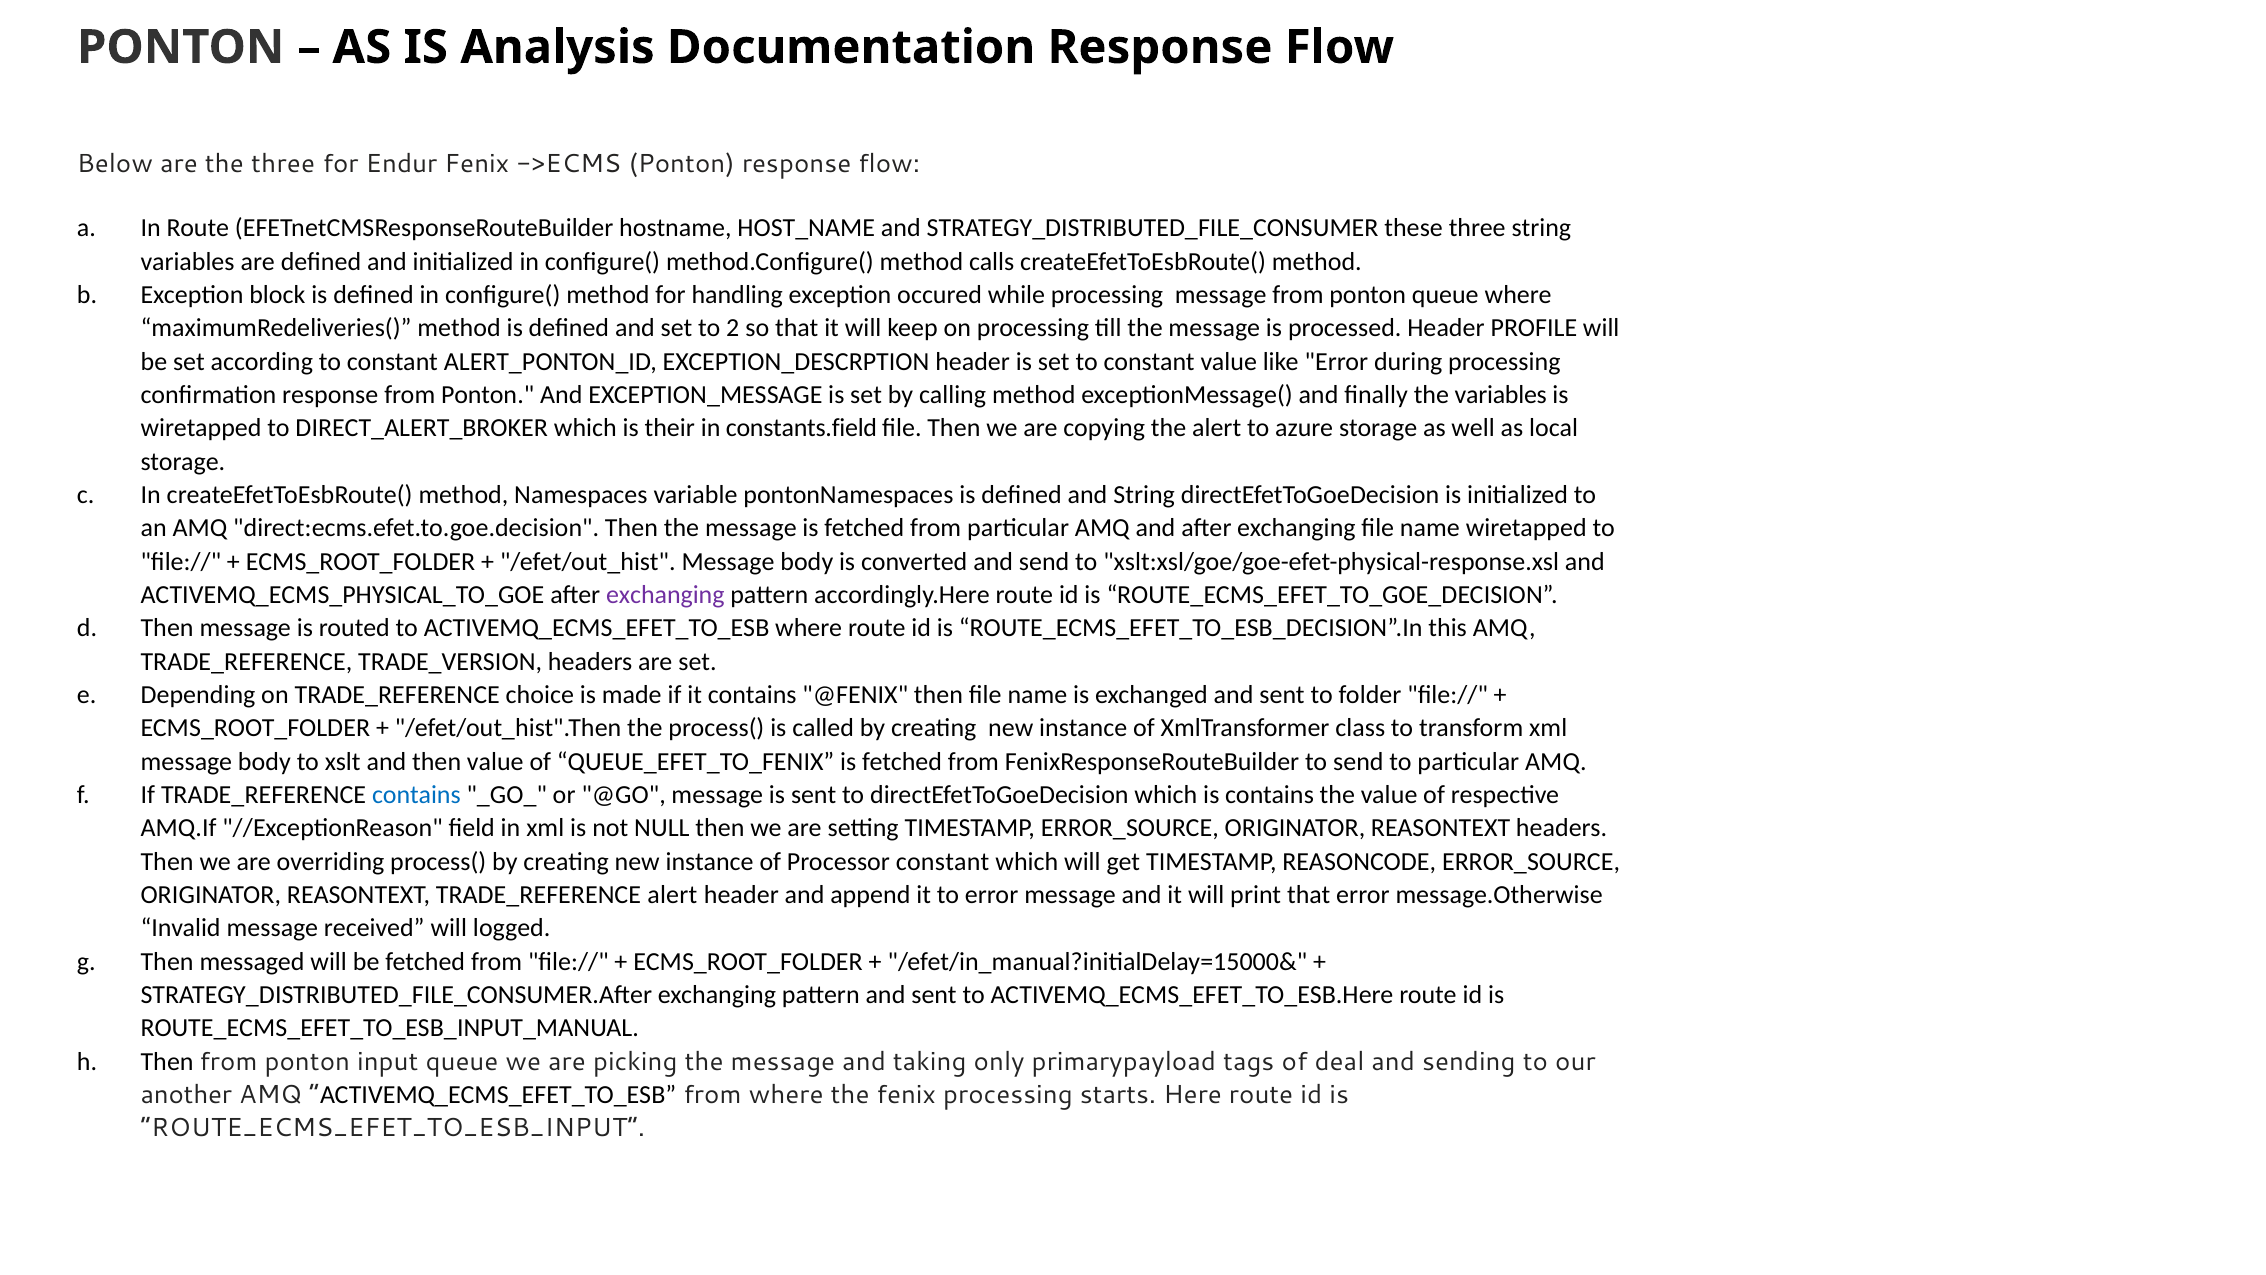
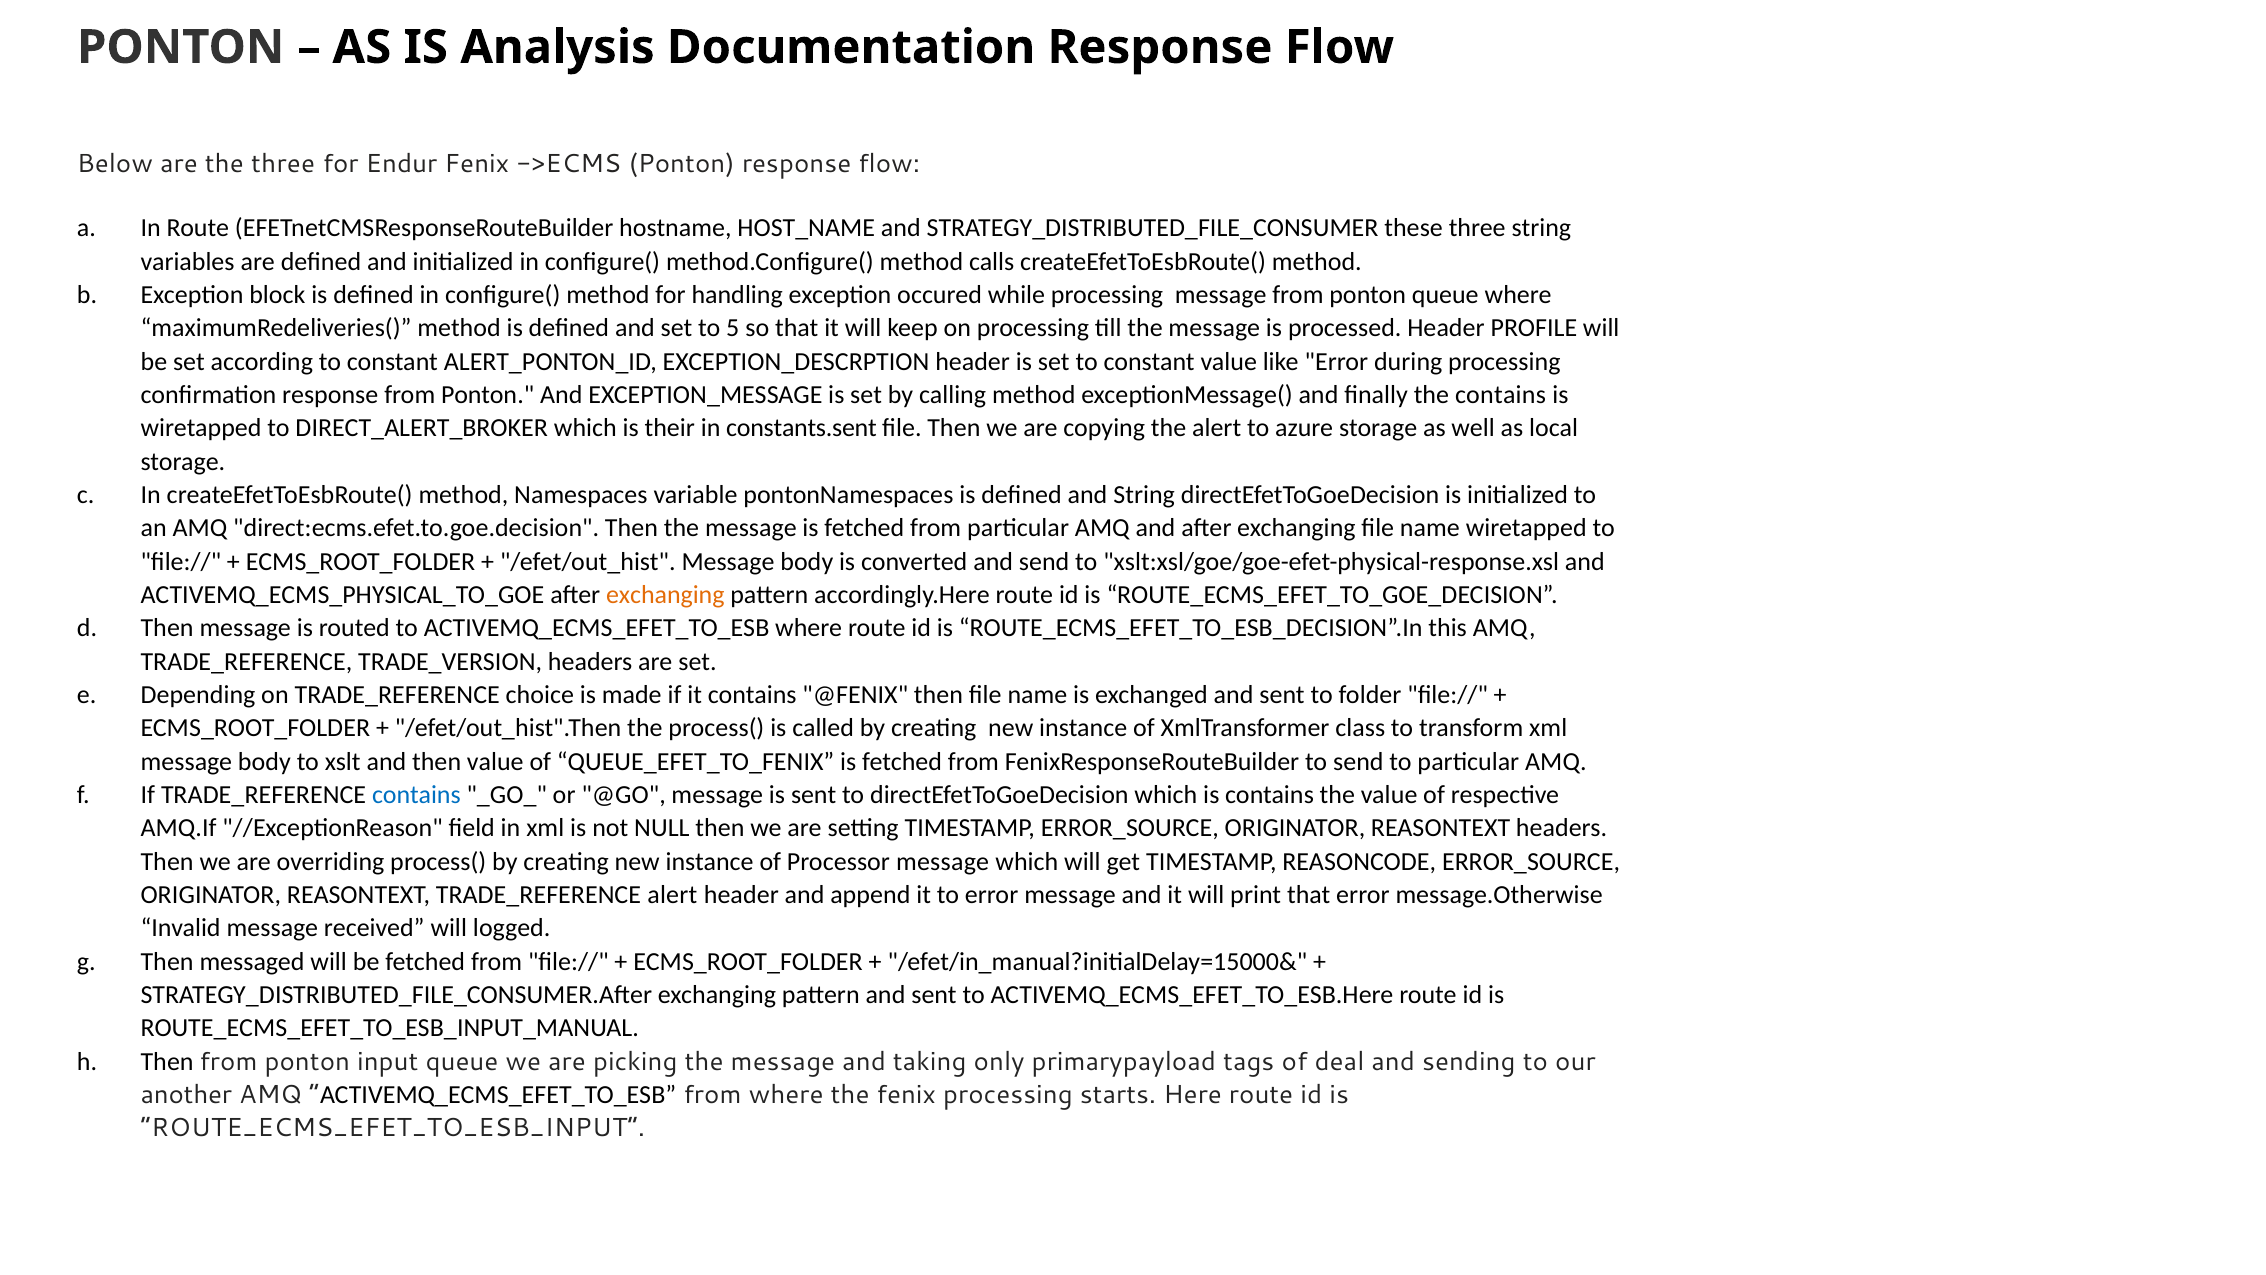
2: 2 -> 5
the variables: variables -> contains
constants.field: constants.field -> constants.sent
exchanging at (665, 595) colour: purple -> orange
Processor constant: constant -> message
